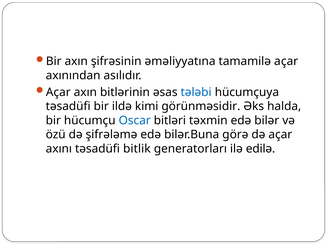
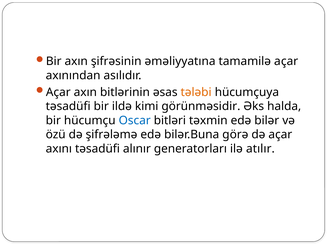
tələbi colour: blue -> orange
bitlik: bitlik -> alınır
edilə: edilə -> atılır
